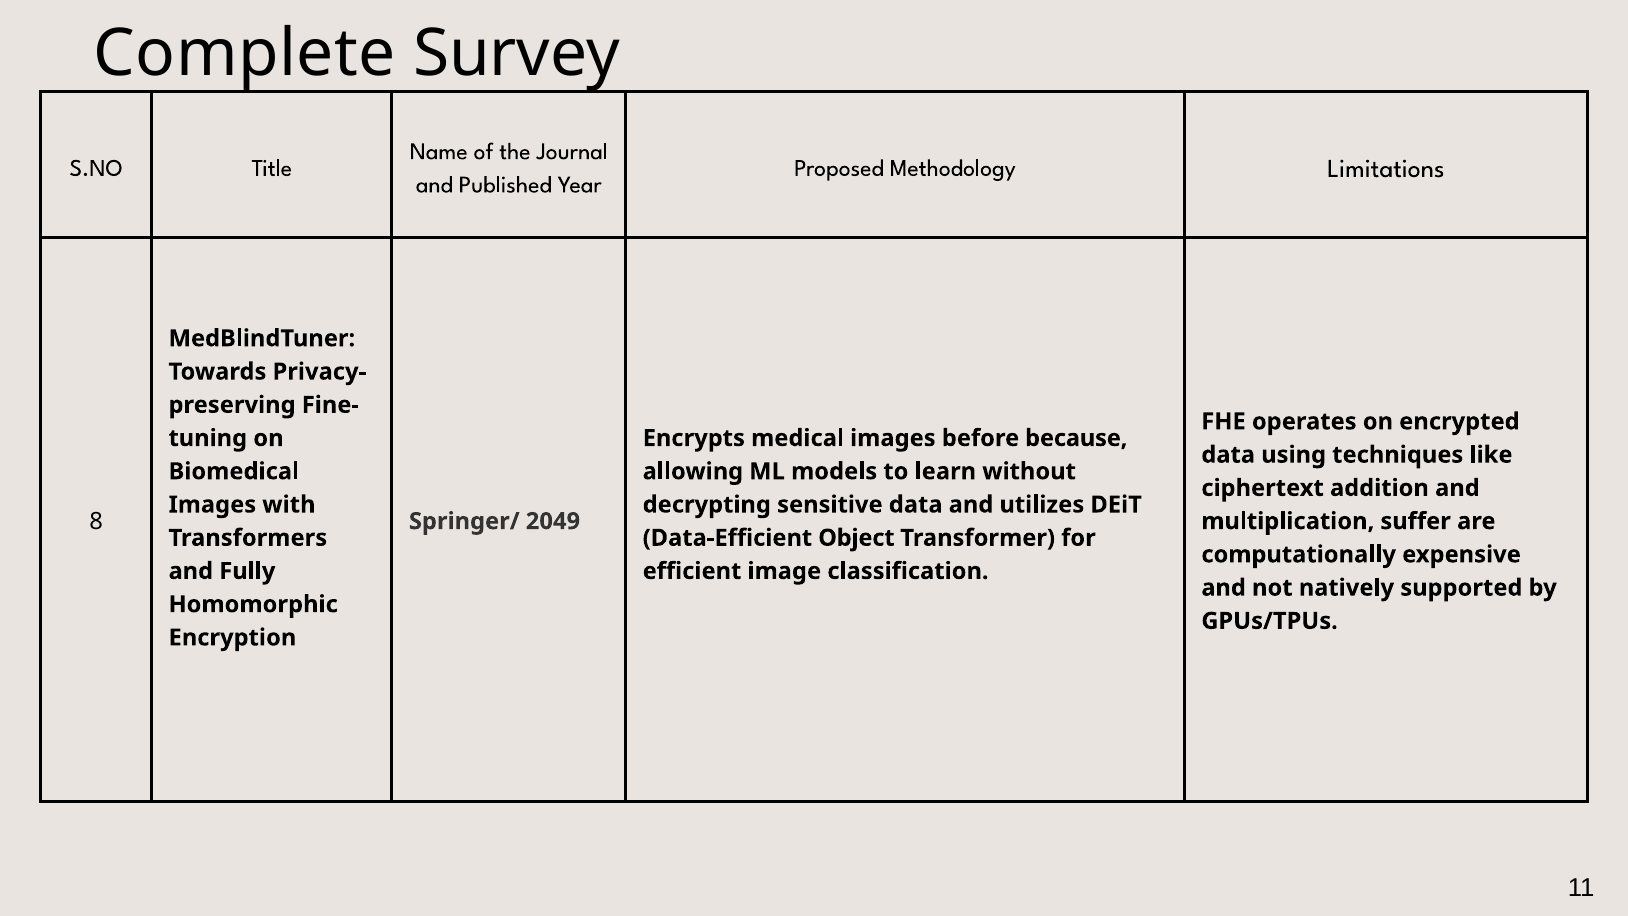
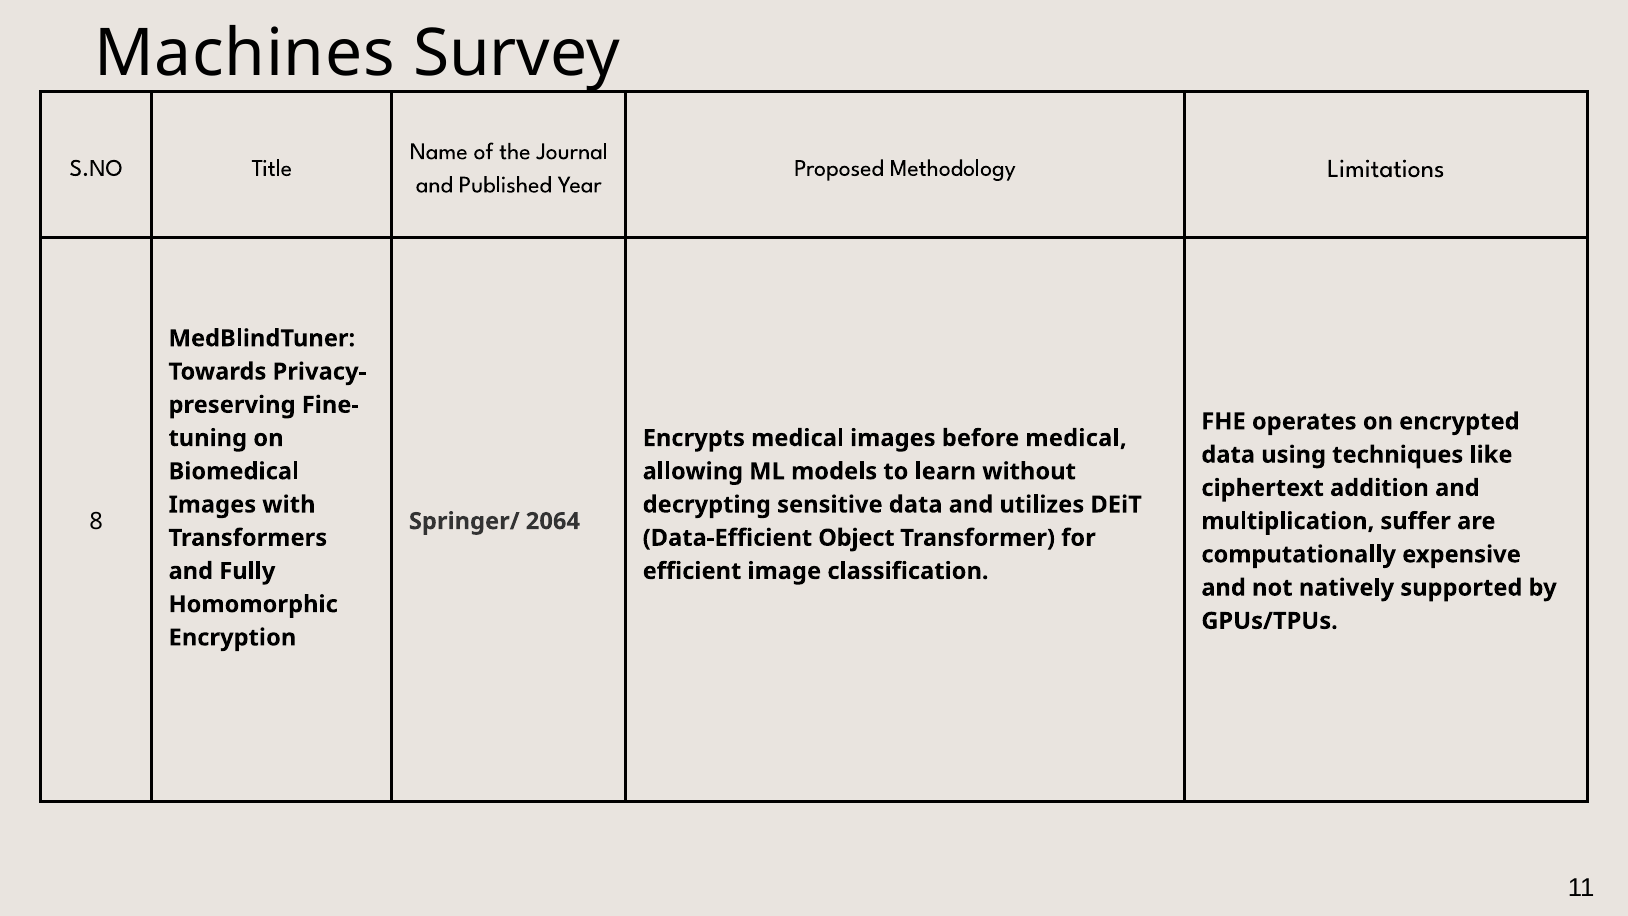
Complete: Complete -> Machines
before because: because -> medical
2049: 2049 -> 2064
